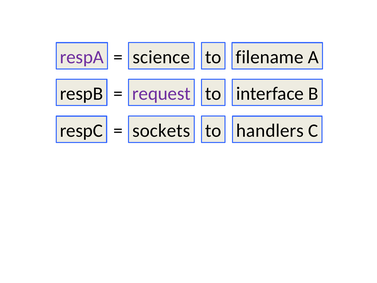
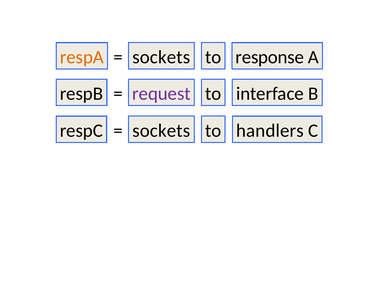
respA colour: purple -> orange
science at (161, 57): science -> sockets
filename: filename -> response
